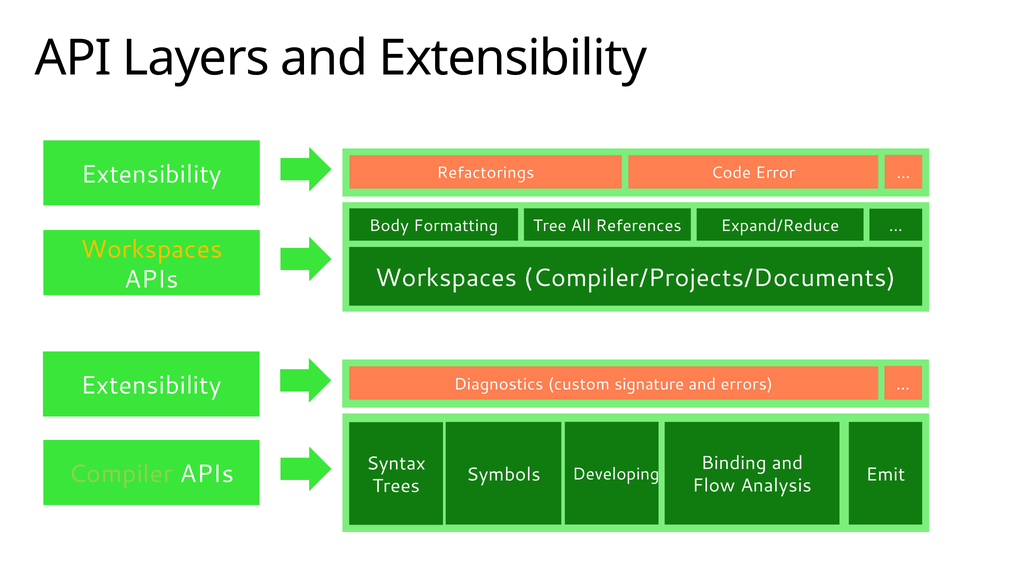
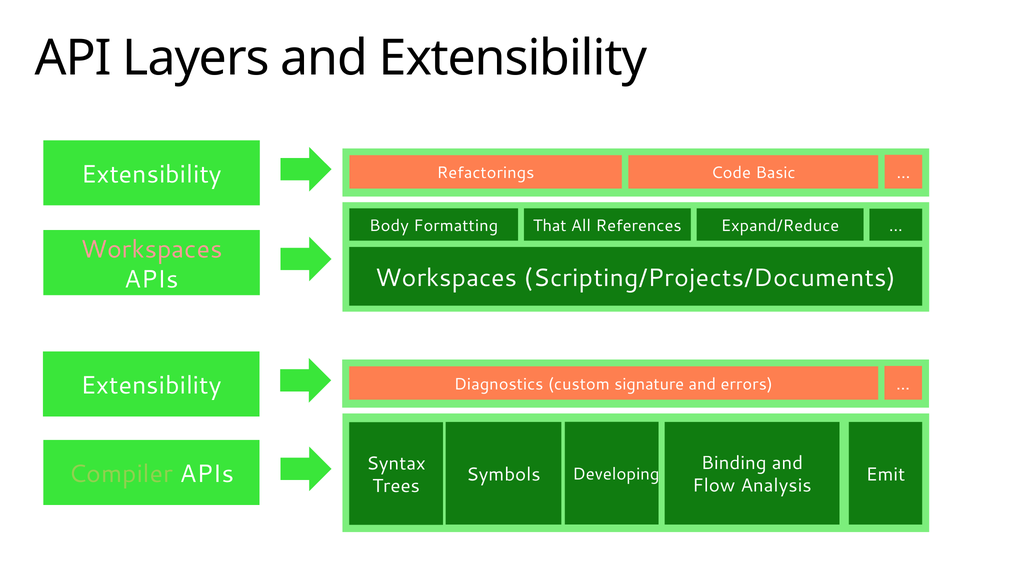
Error: Error -> Basic
Tree: Tree -> That
Workspaces at (152, 249) colour: yellow -> pink
Compiler/Projects/Documents: Compiler/Projects/Documents -> Scripting/Projects/Documents
